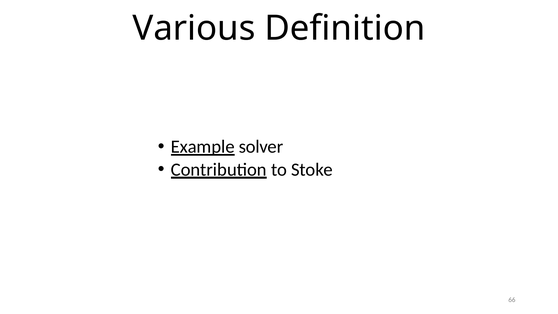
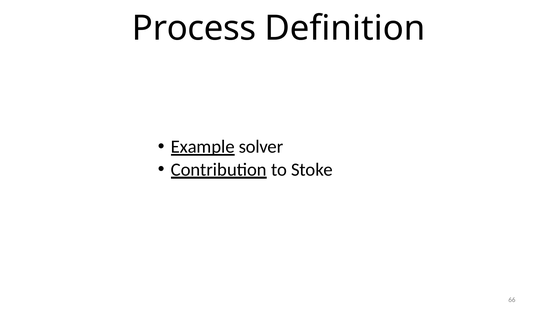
Various: Various -> Process
